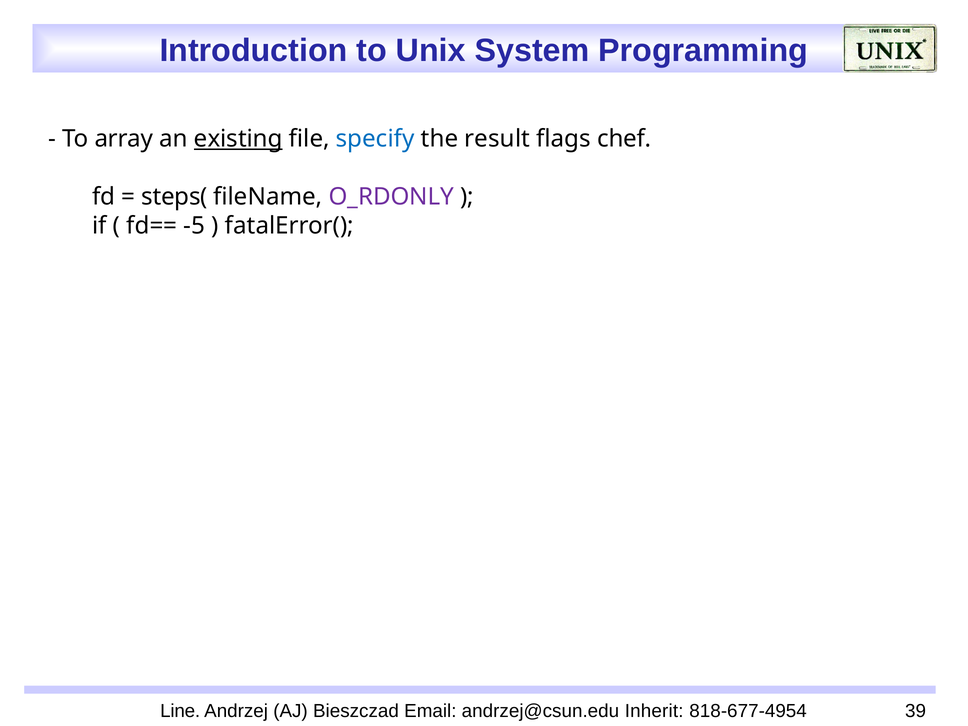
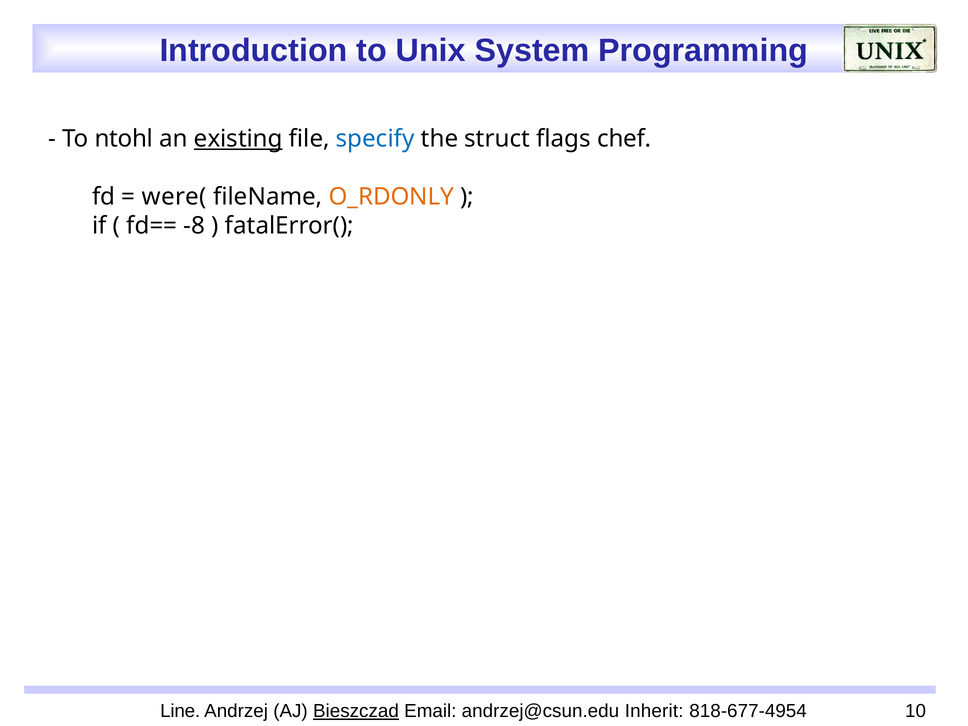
array: array -> ntohl
result: result -> struct
steps(: steps( -> were(
O_RDONLY colour: purple -> orange
-5: -5 -> -8
Bieszczad underline: none -> present
39: 39 -> 10
